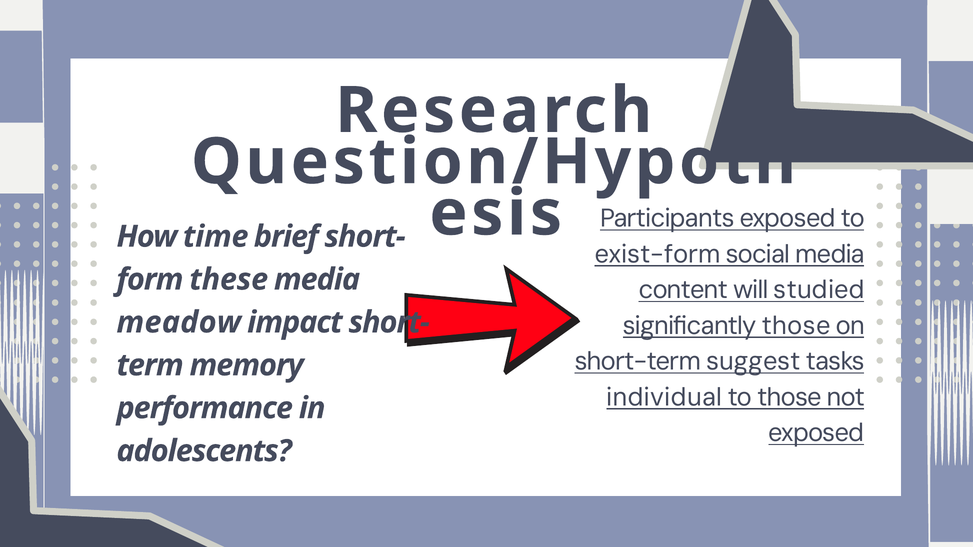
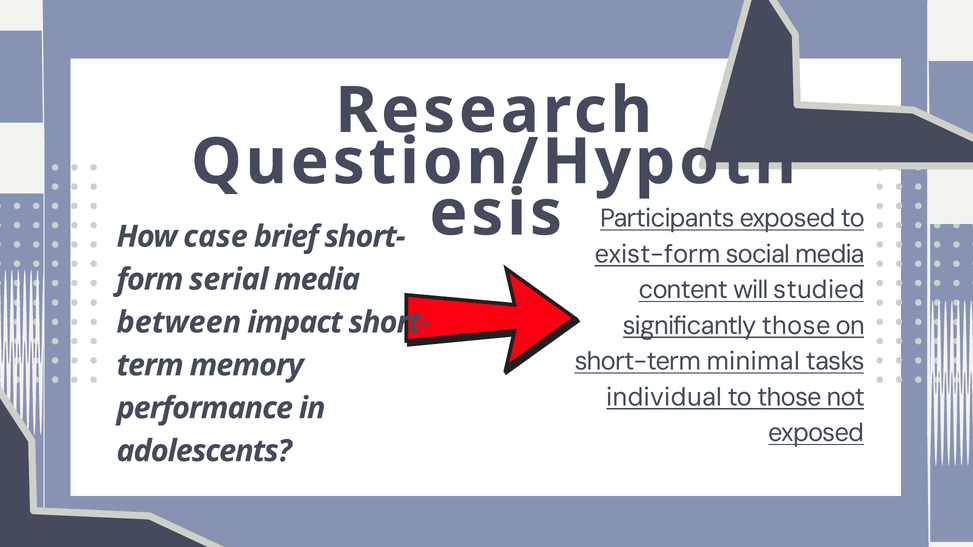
time: time -> case
these: these -> serial
meadow: meadow -> between
suggest: suggest -> minimal
